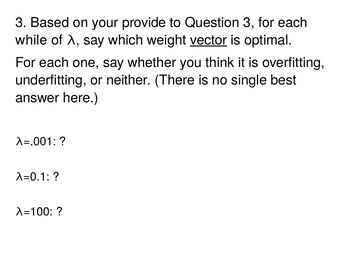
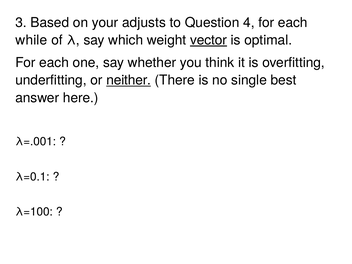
provide: provide -> adjusts
Question 3: 3 -> 4
neither underline: none -> present
